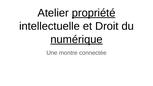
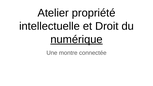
propriété underline: present -> none
